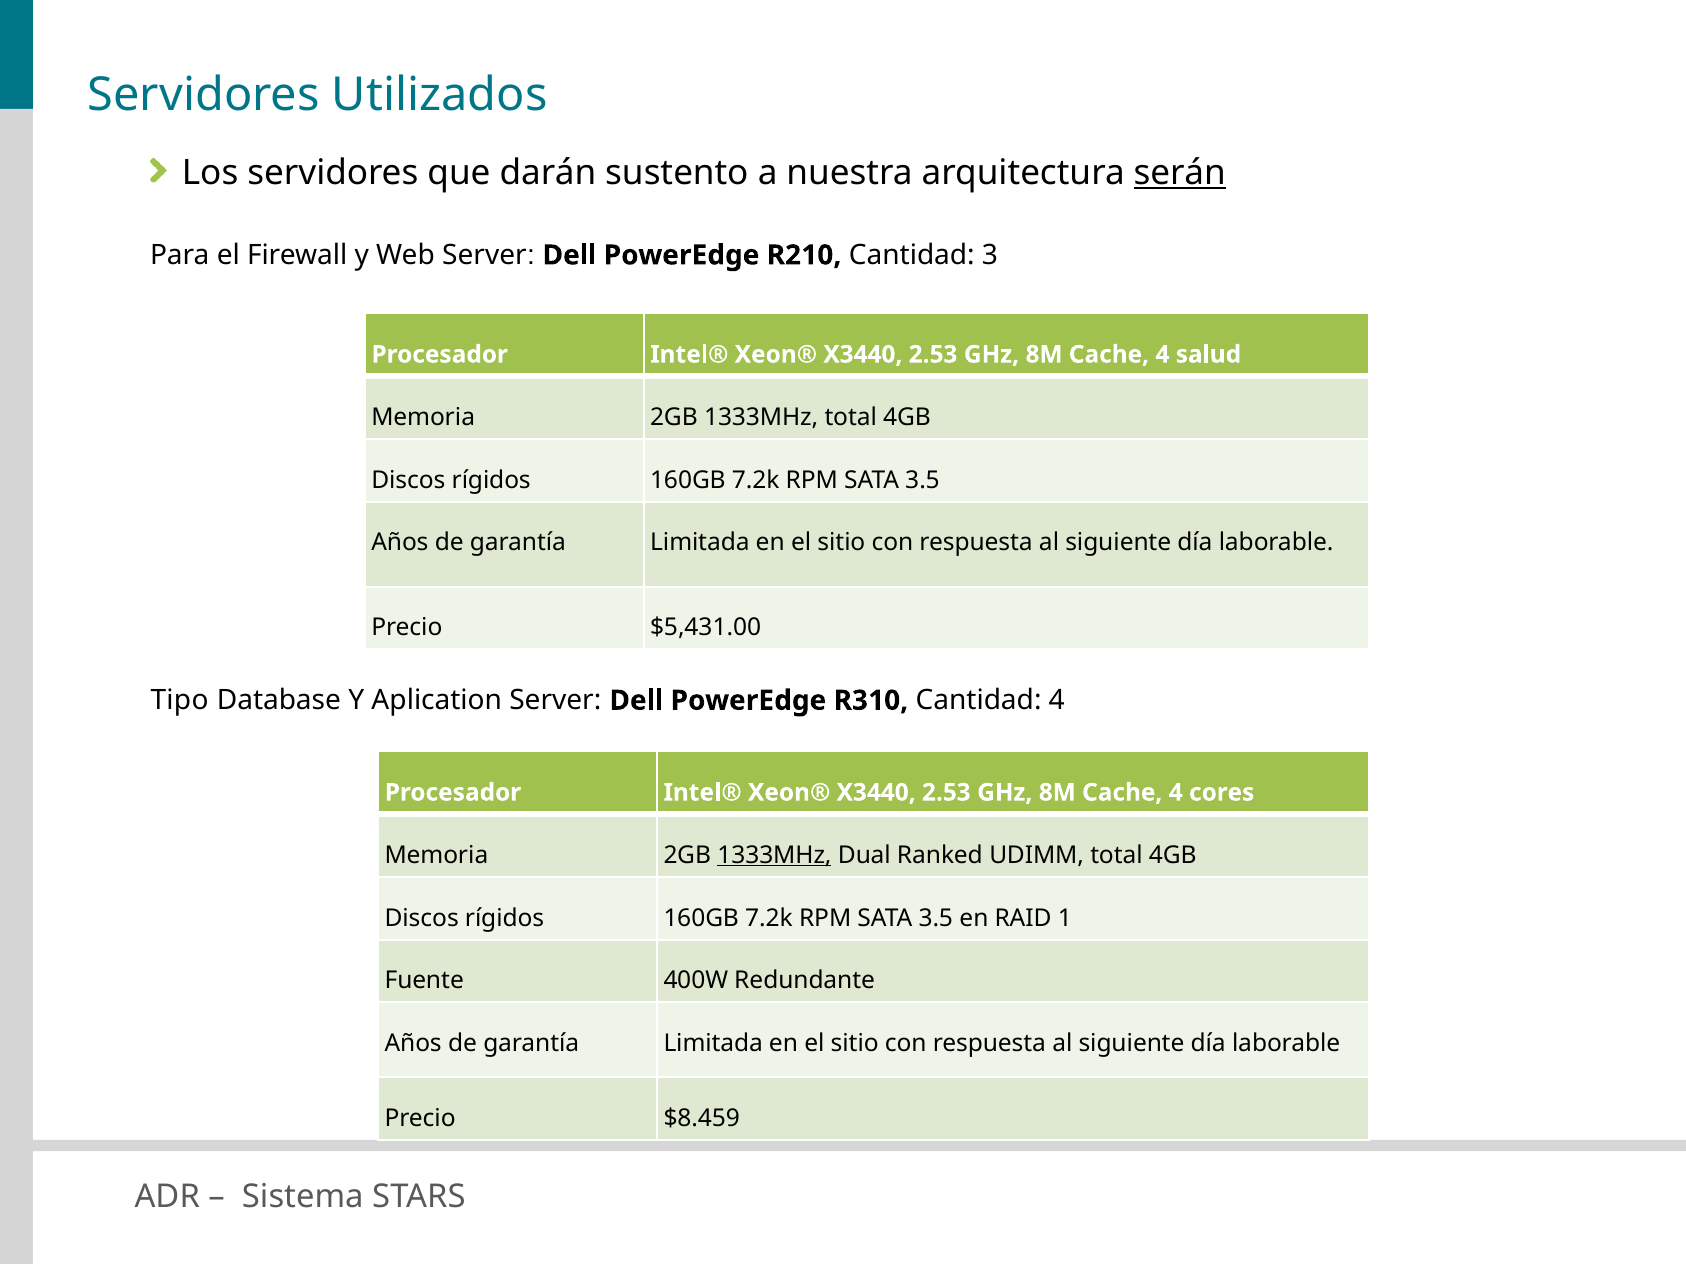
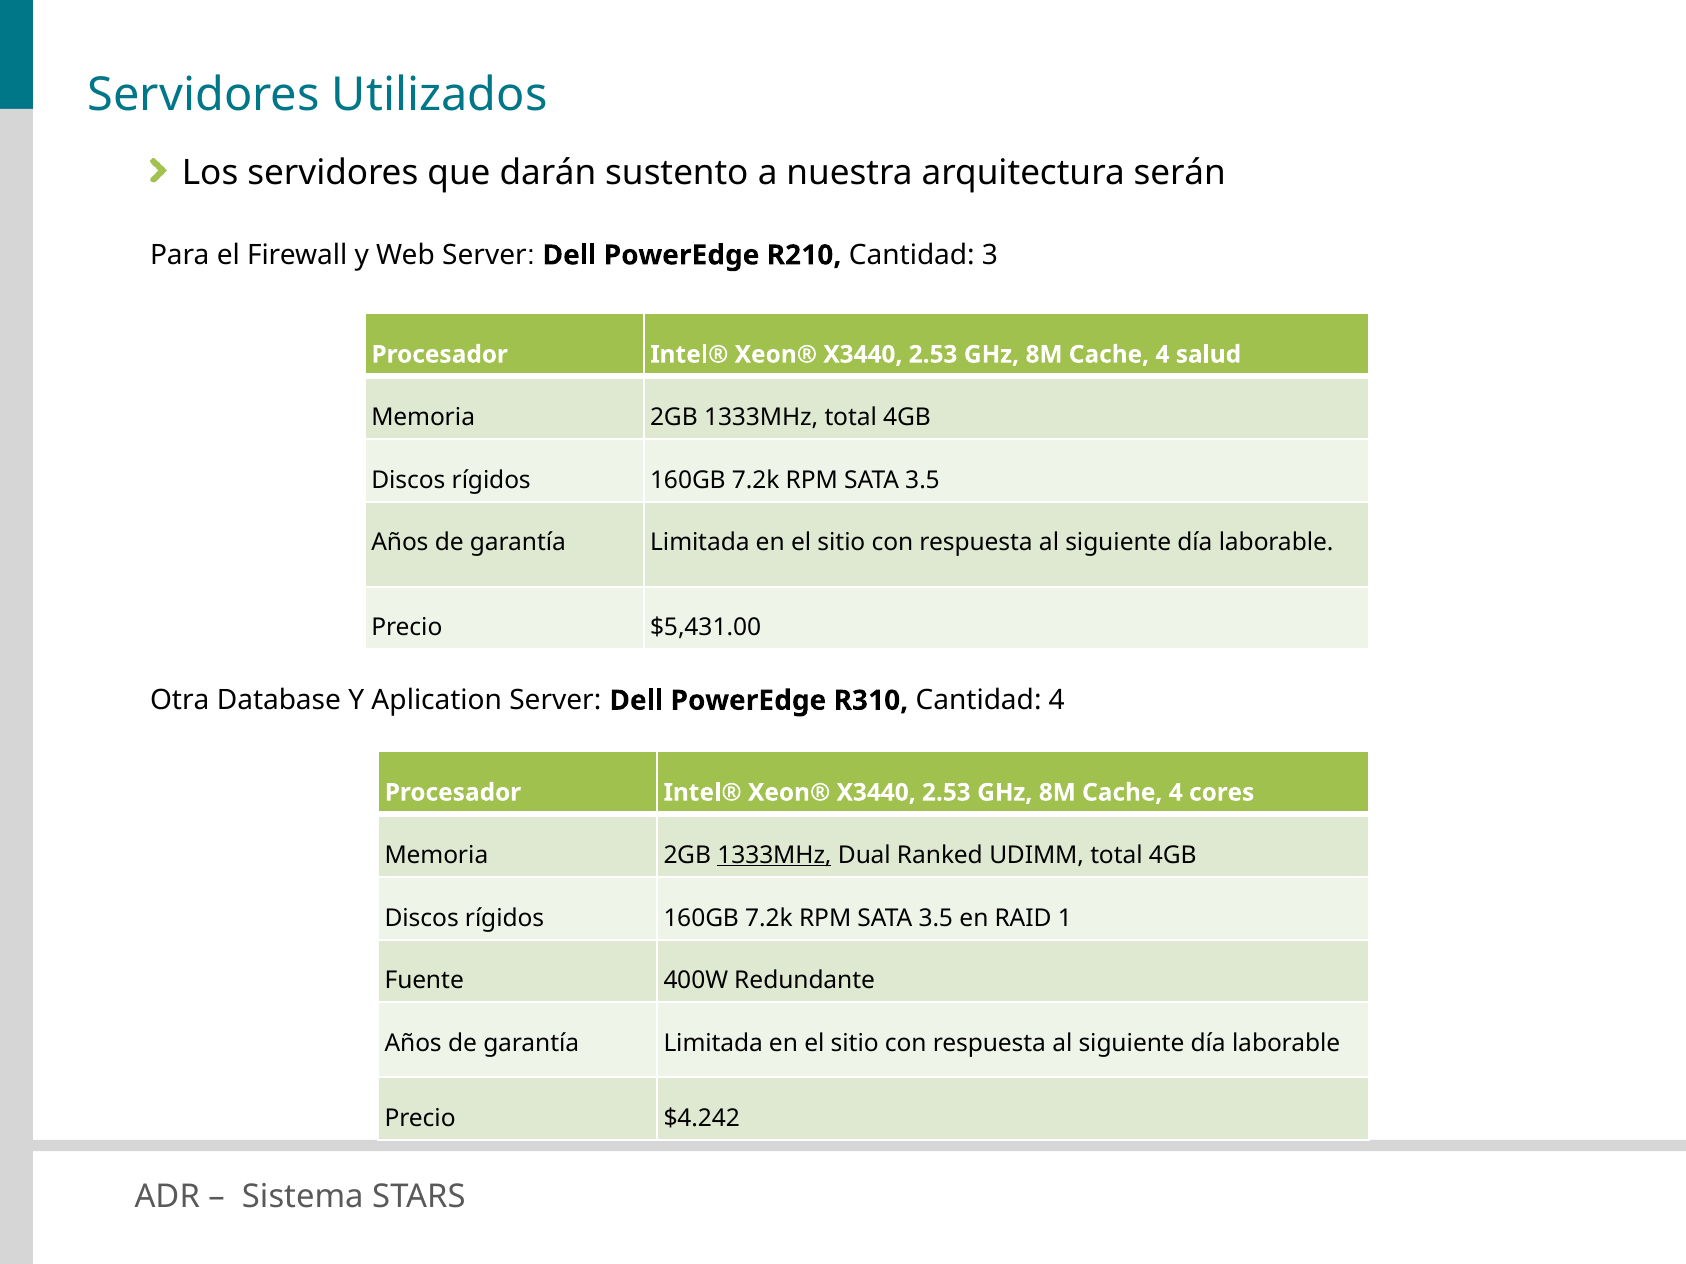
serán underline: present -> none
Tipo: Tipo -> Otra
$8.459: $8.459 -> $4.242
